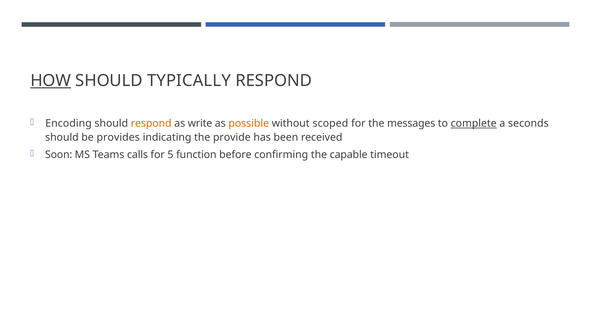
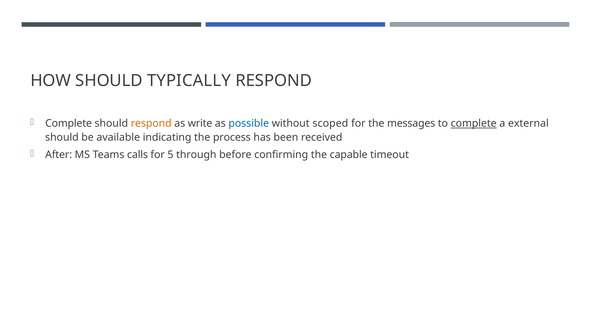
HOW underline: present -> none
Encoding at (68, 123): Encoding -> Complete
possible colour: orange -> blue
seconds: seconds -> external
provides: provides -> available
provide: provide -> process
Soon: Soon -> After
function: function -> through
